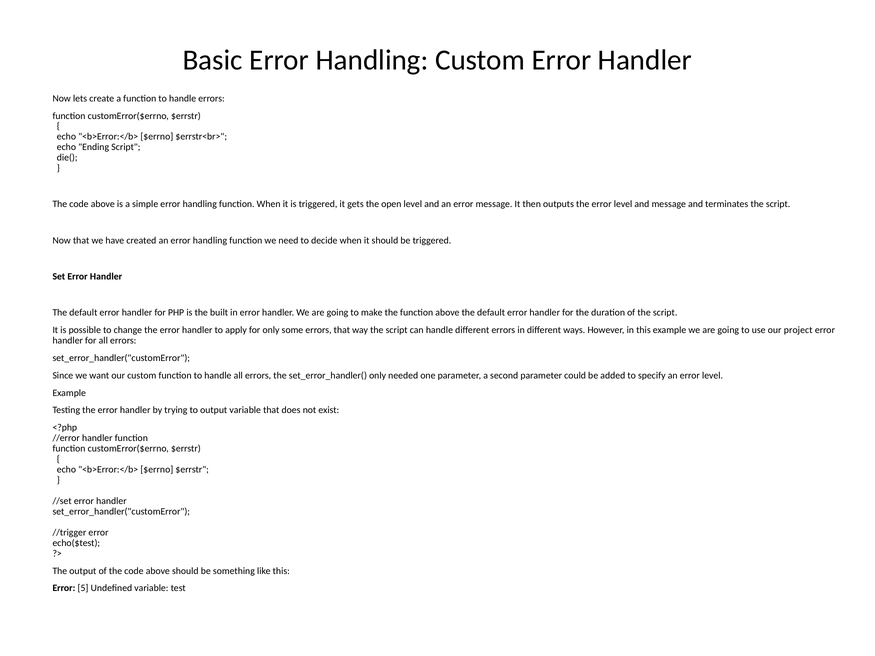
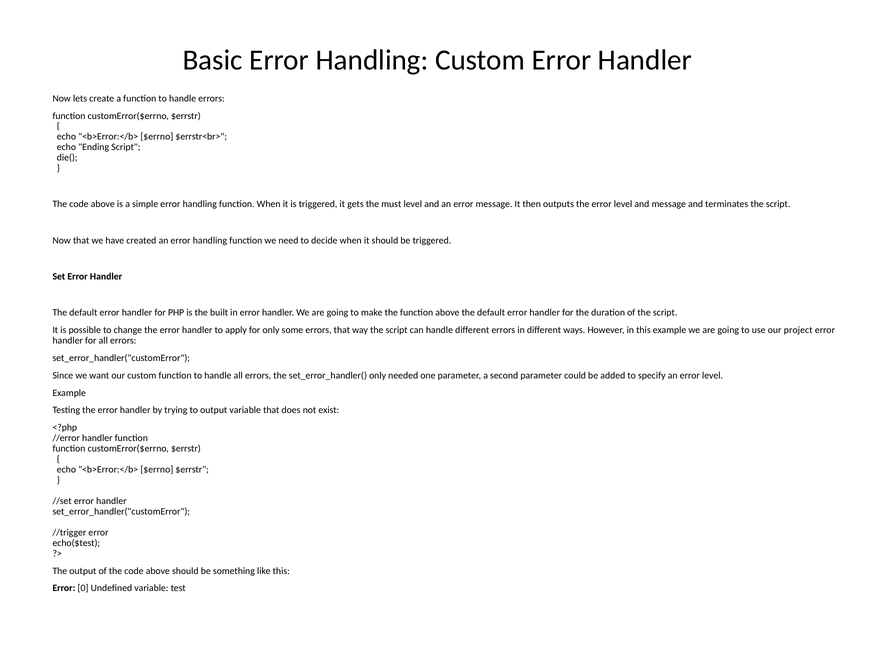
open: open -> must
5: 5 -> 0
